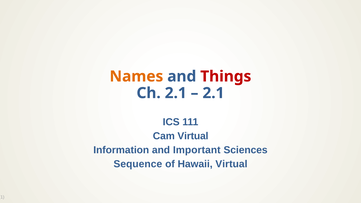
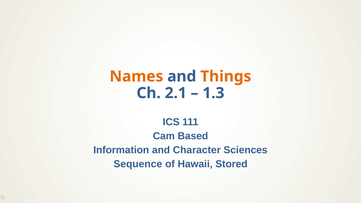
Things colour: red -> orange
2.1 at (213, 93): 2.1 -> 1.3
Cam Virtual: Virtual -> Based
Important: Important -> Character
Hawaii Virtual: Virtual -> Stored
